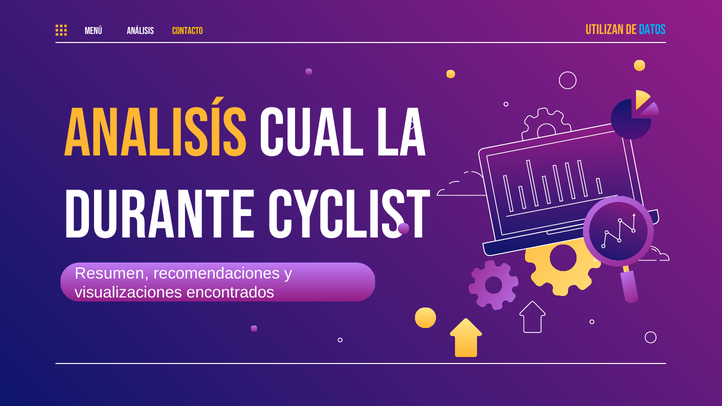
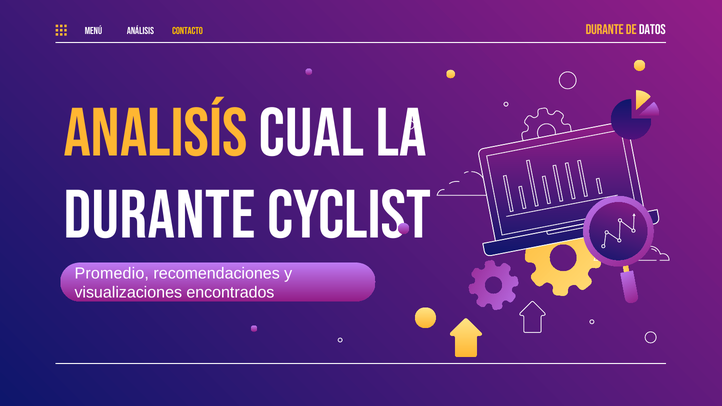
utilizan at (605, 30): utilizan -> durante
datos colour: light blue -> white
Resumen: Resumen -> Promedio
